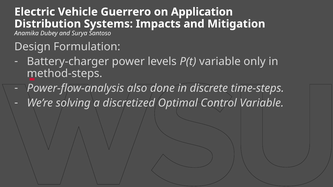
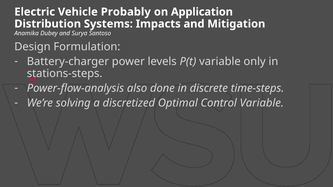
Guerrero: Guerrero -> Probably
method-steps: method-steps -> stations-steps
